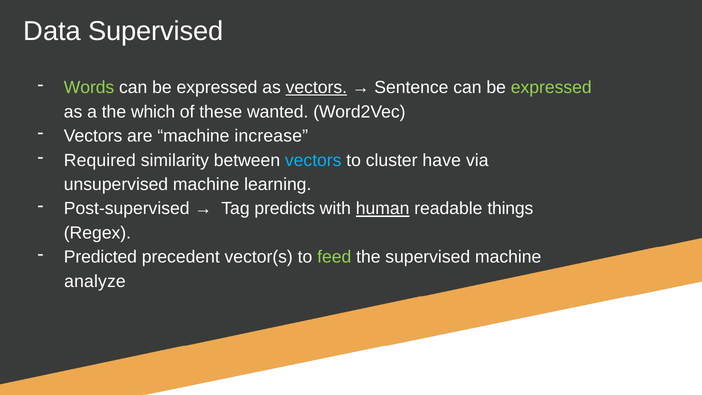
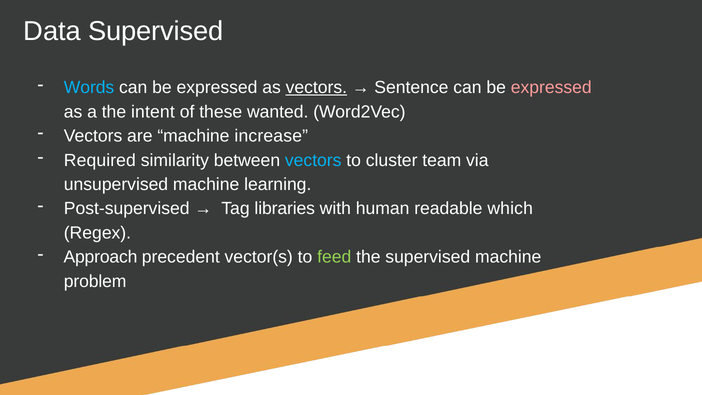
Words colour: light green -> light blue
expressed at (551, 88) colour: light green -> pink
which: which -> intent
have: have -> team
predicts: predicts -> libraries
human underline: present -> none
things: things -> which
Predicted: Predicted -> Approach
analyze: analyze -> problem
